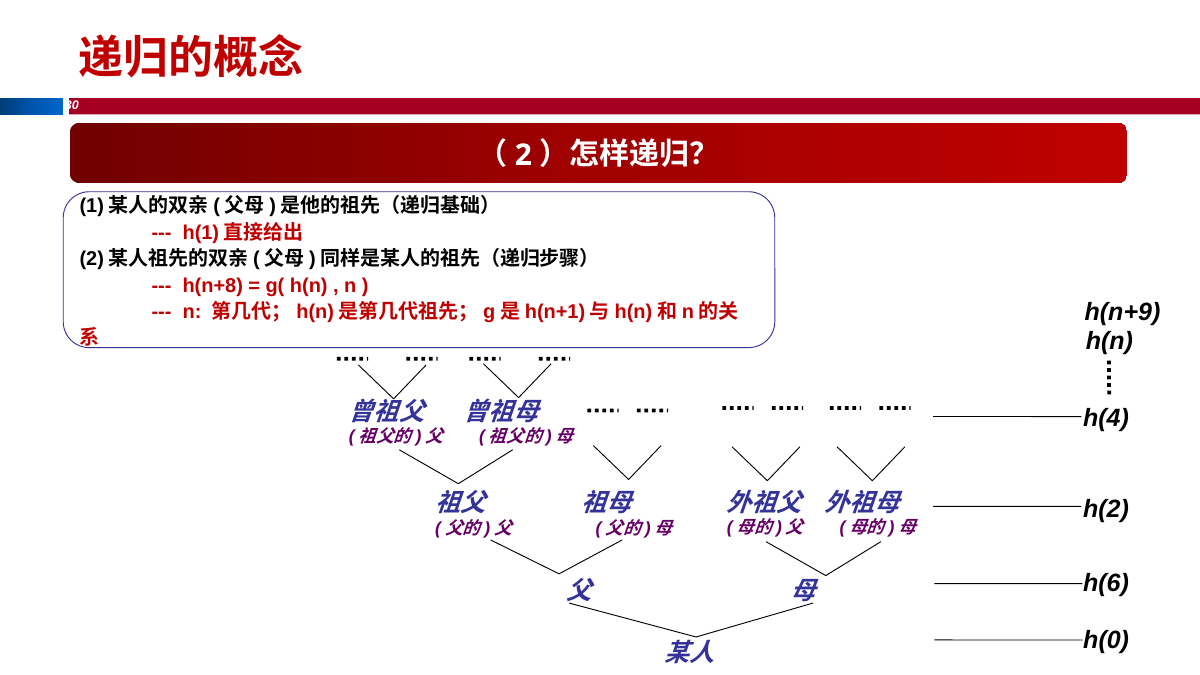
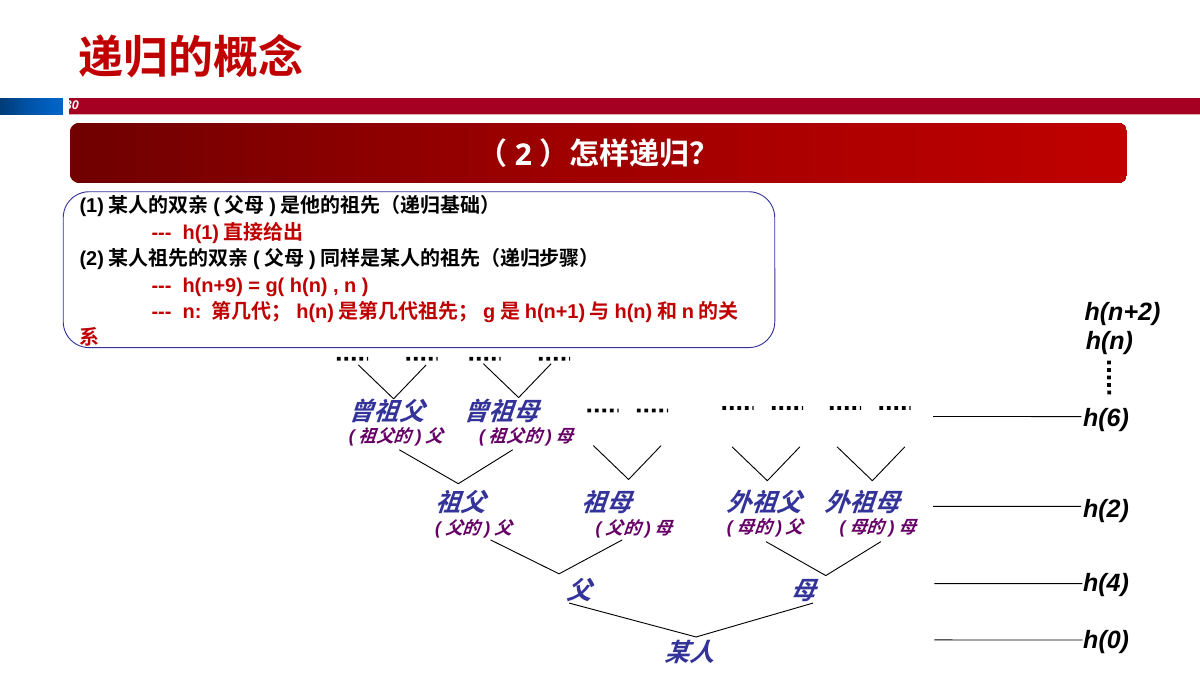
h(n+8: h(n+8 -> h(n+9
h(n+9: h(n+9 -> h(n+2
h(4: h(4 -> h(6
h(6: h(6 -> h(4
